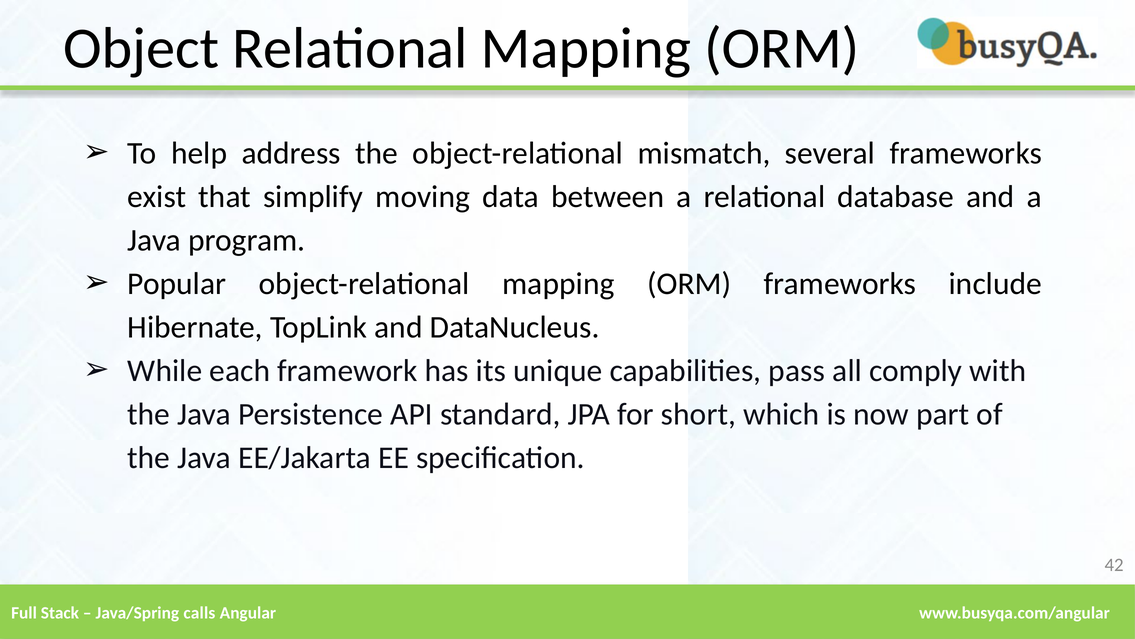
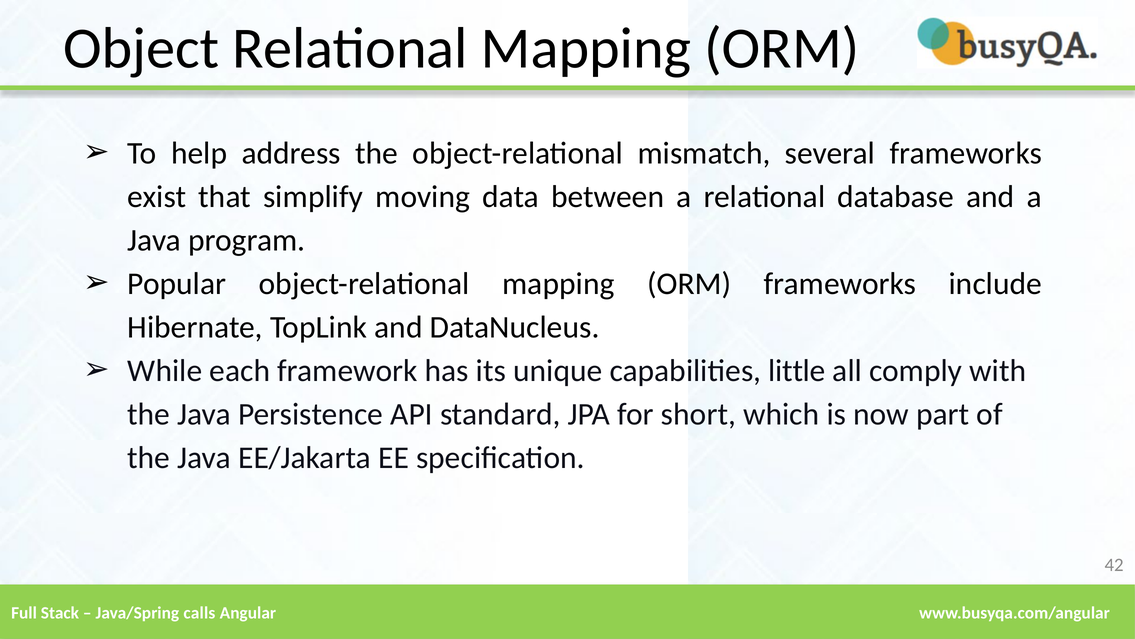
pass: pass -> little
